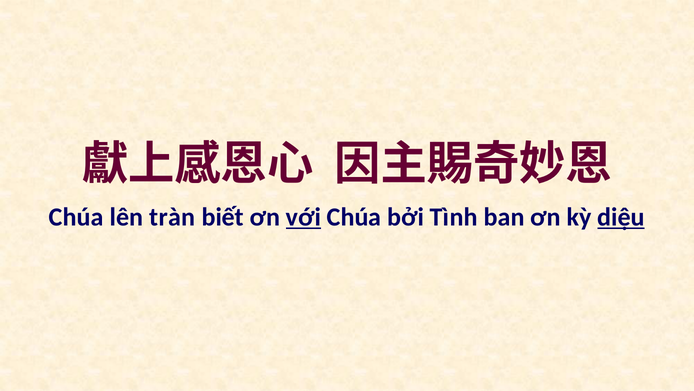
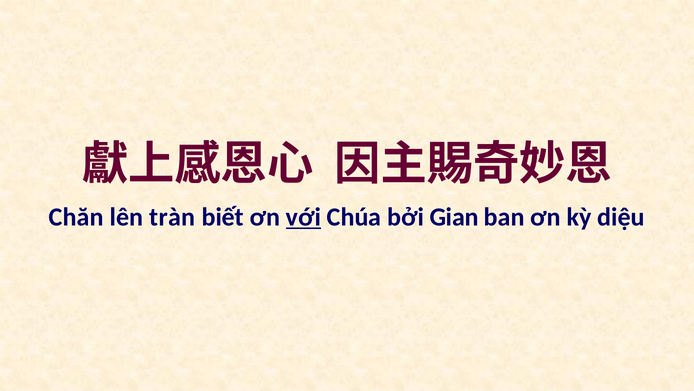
Chúa at (76, 217): Chúa -> Chăn
Tình: Tình -> Gian
diệu underline: present -> none
